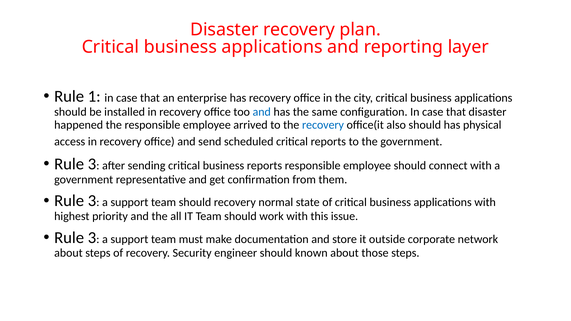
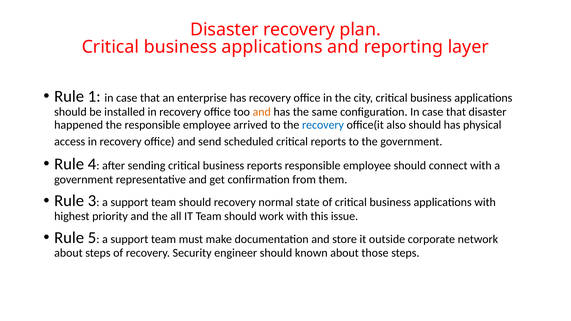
and at (262, 112) colour: blue -> orange
3 at (92, 164): 3 -> 4
3 at (92, 238): 3 -> 5
